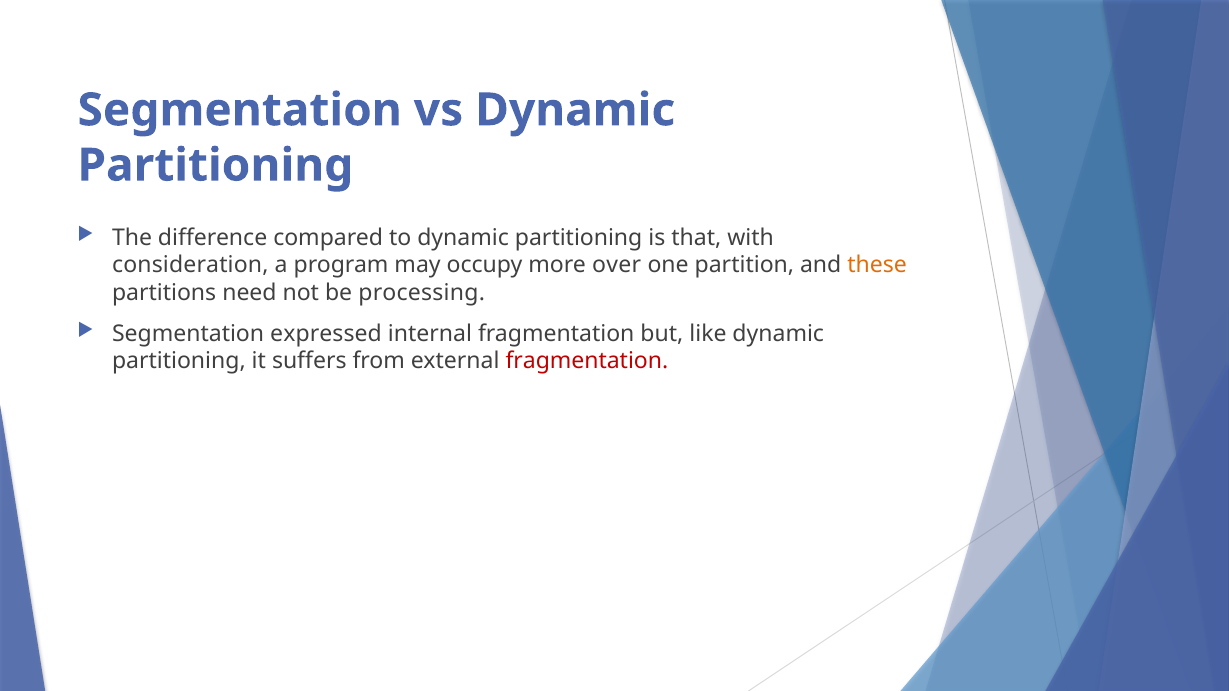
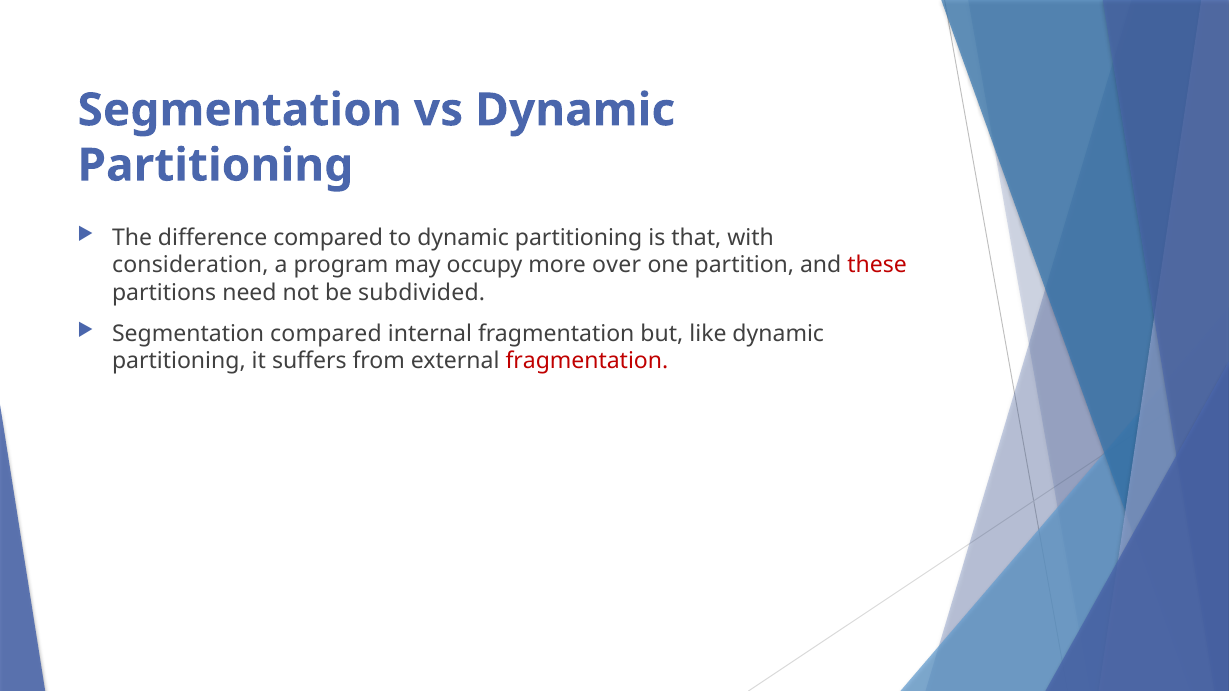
these colour: orange -> red
processing: processing -> subdivided
Segmentation expressed: expressed -> compared
